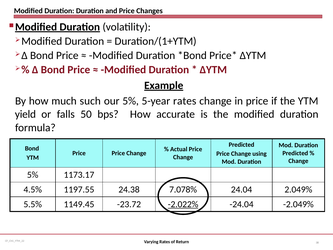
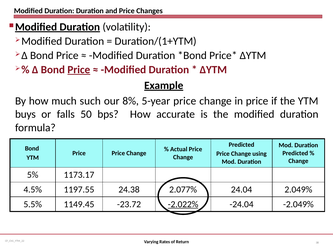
Price at (79, 70) underline: none -> present
our 5%: 5% -> 8%
5-year rates: rates -> price
yield: yield -> buys
7.078%: 7.078% -> 2.077%
